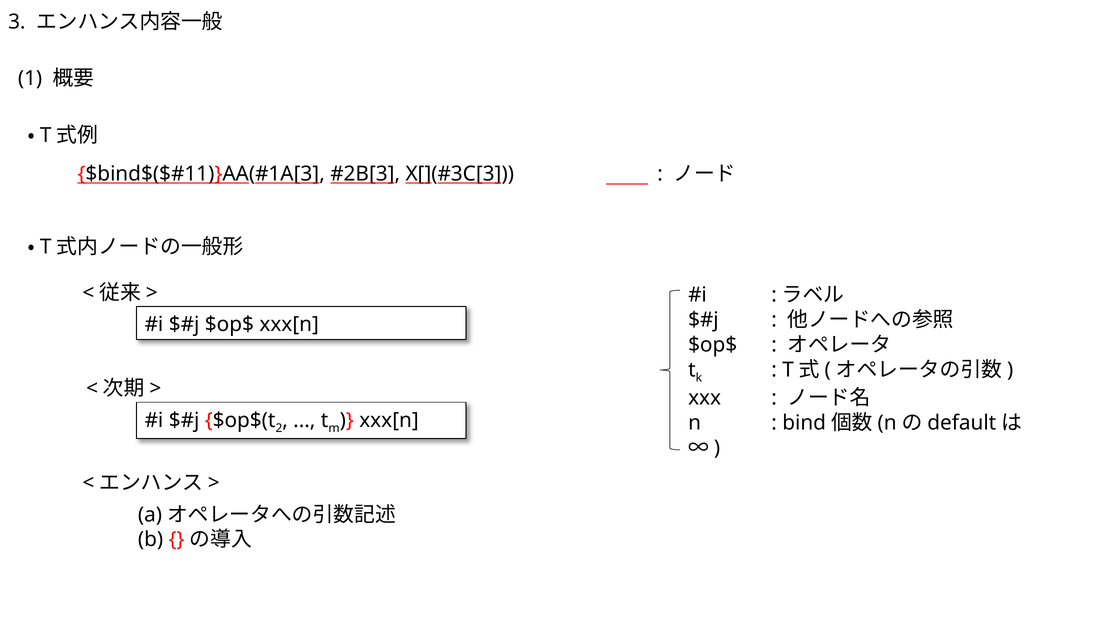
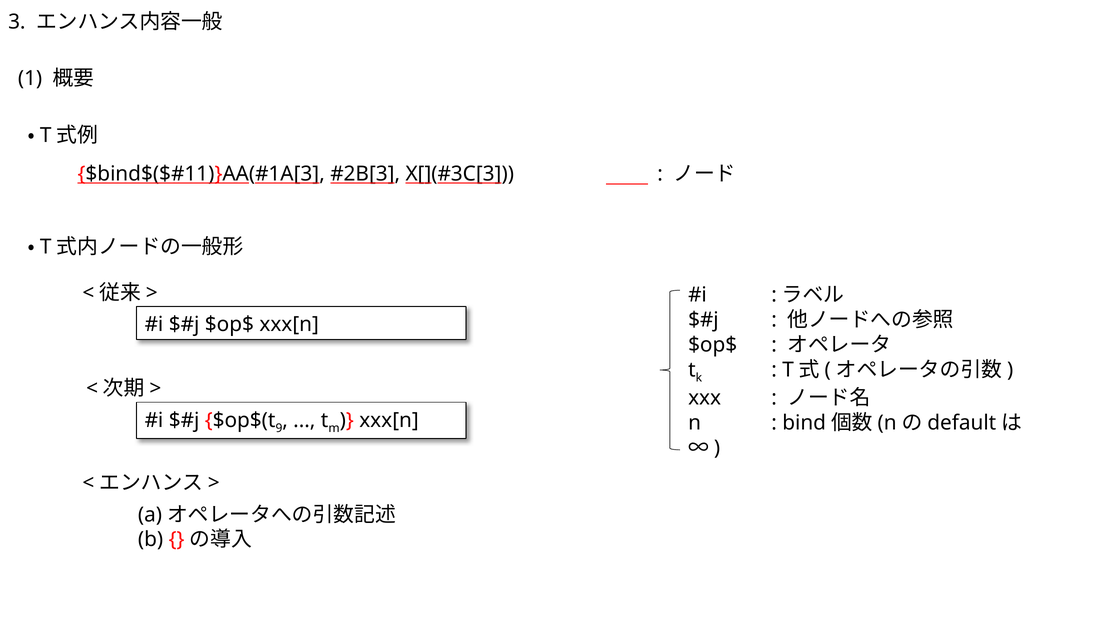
2: 2 -> 9
